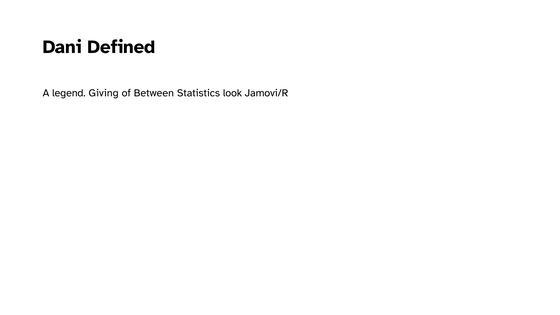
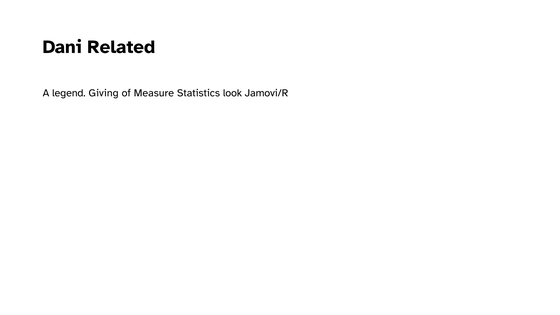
Defined: Defined -> Related
Between: Between -> Measure
